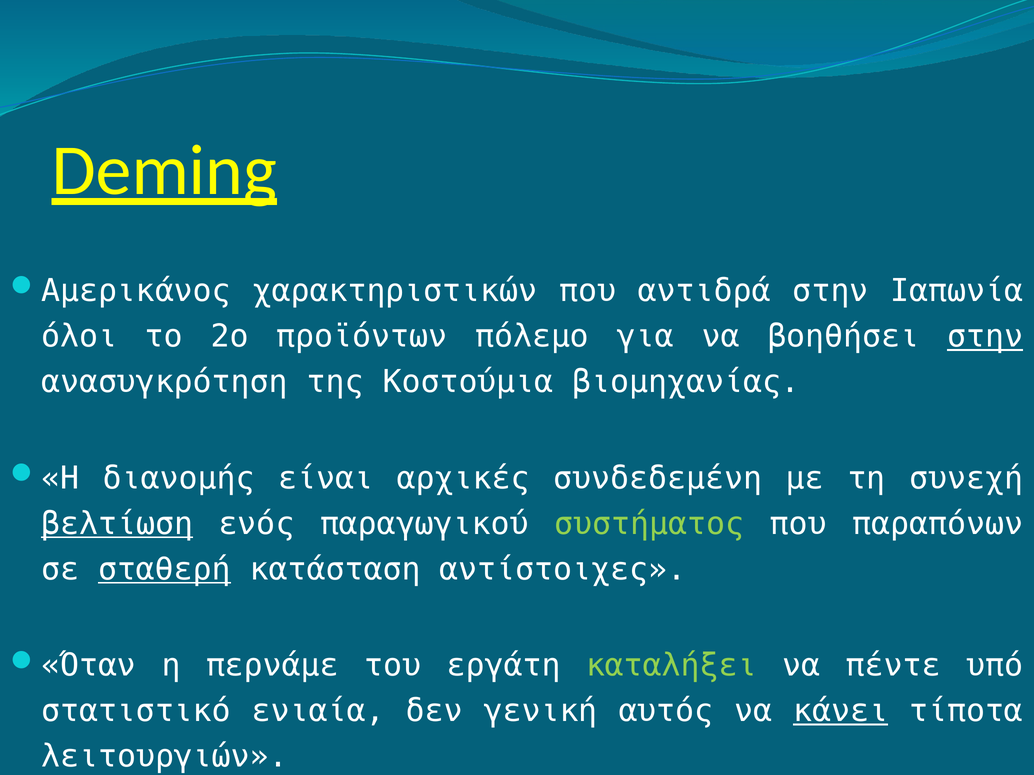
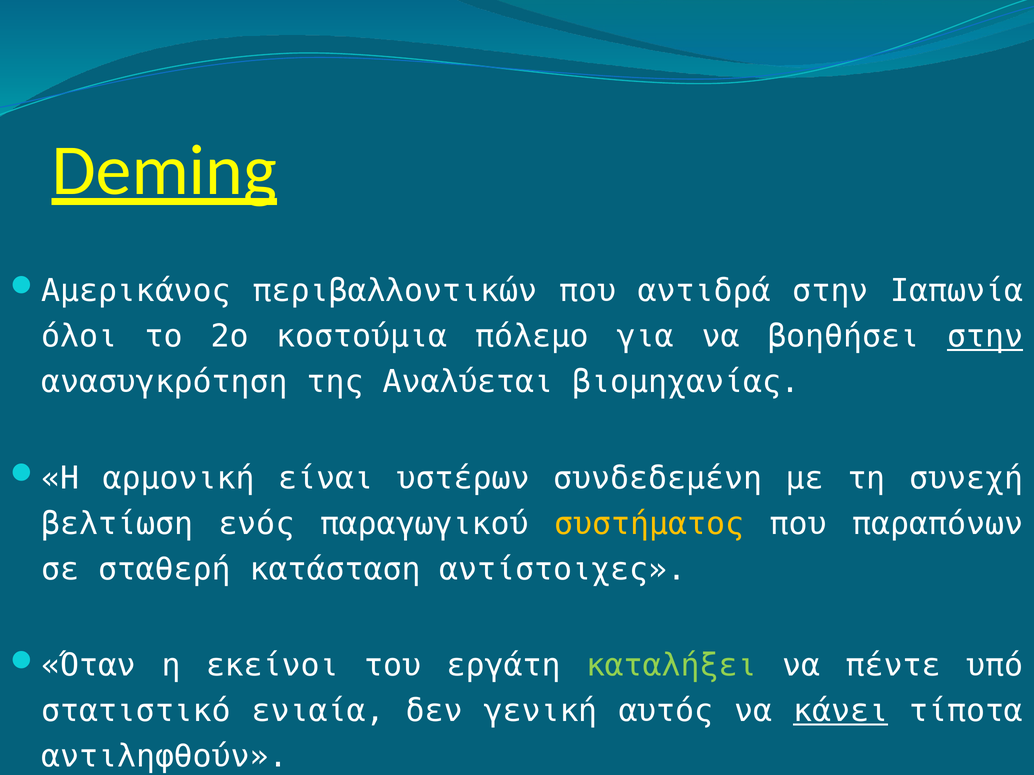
χαρακτηριστικών: χαρακτηριστικών -> περιβαλλοντικών
προϊόντων: προϊόντων -> κοστούμια
Κοστούμια: Κοστούμια -> Αναλύεται
διανομής: διανομής -> αρμονική
αρχικές: αρχικές -> υστέρων
βελτίωση underline: present -> none
συστήματος colour: light green -> yellow
σταθερή underline: present -> none
περνάμε: περνάμε -> εκείνοι
λειτουργιών: λειτουργιών -> αντιληφθούν
